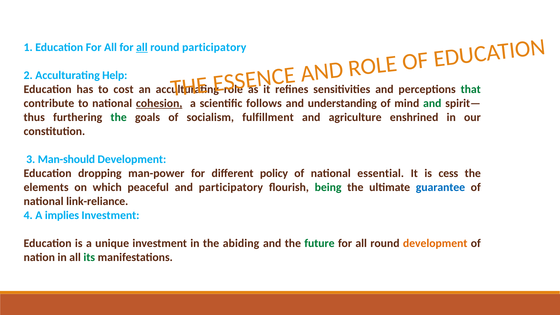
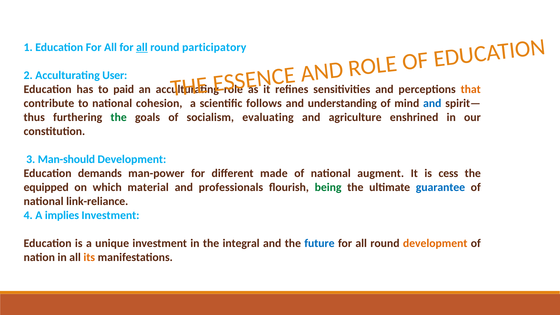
Help: Help -> User
cost: cost -> paid
that colour: green -> orange
cohesion underline: present -> none
and at (432, 103) colour: green -> blue
fulfillment: fulfillment -> evaluating
dropping: dropping -> demands
policy: policy -> made
essential: essential -> augment
elements: elements -> equipped
peaceful: peaceful -> material
and participatory: participatory -> professionals
abiding: abiding -> integral
future colour: green -> blue
its colour: green -> orange
